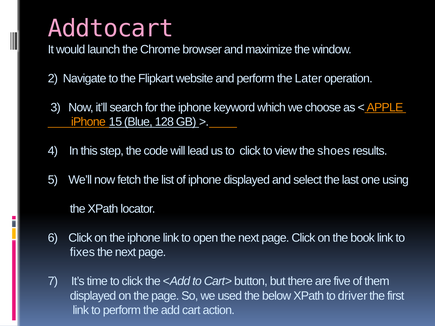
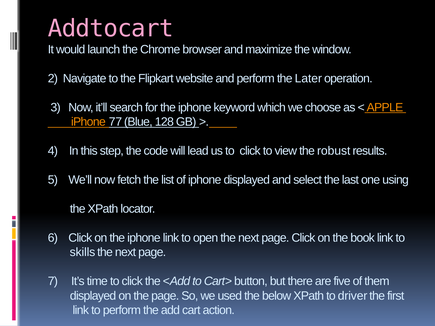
15: 15 -> 77
shoes: shoes -> robust
fixes: fixes -> skills
